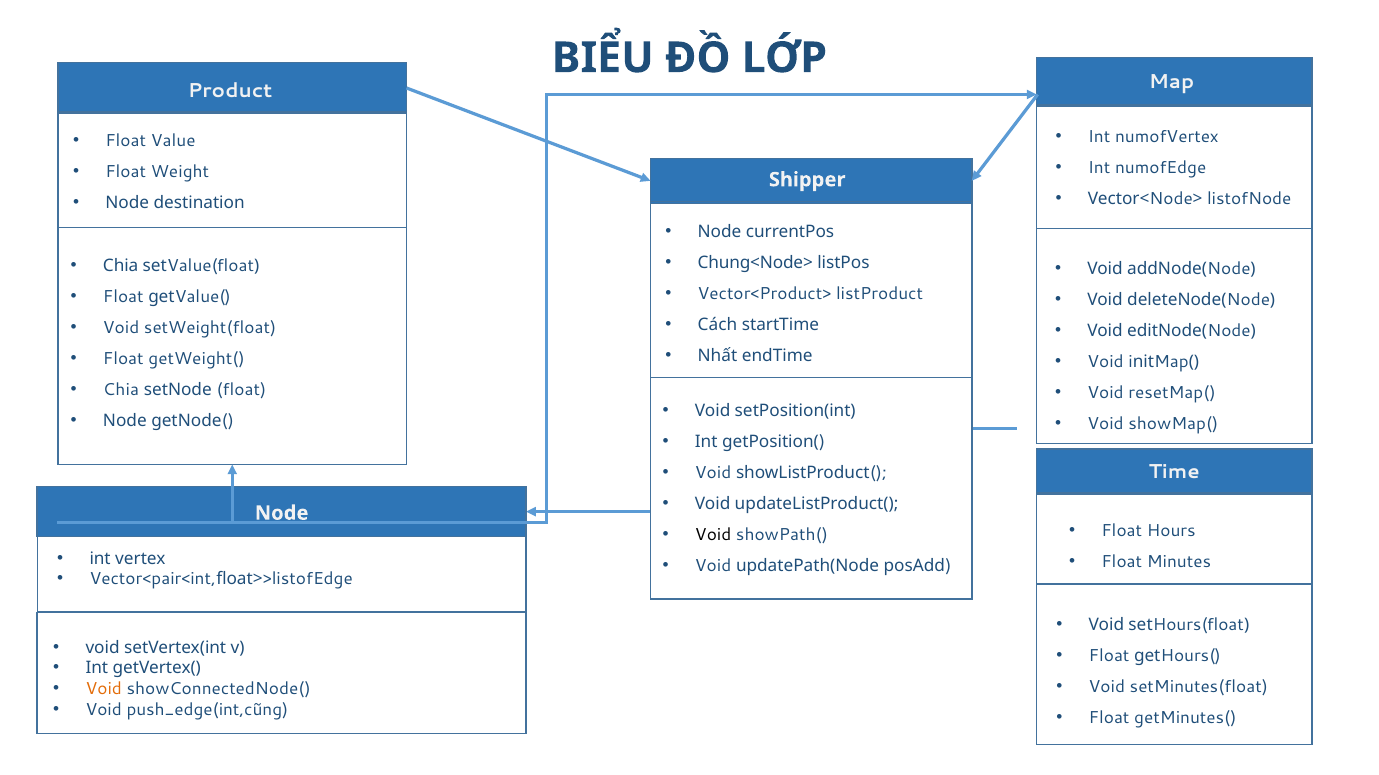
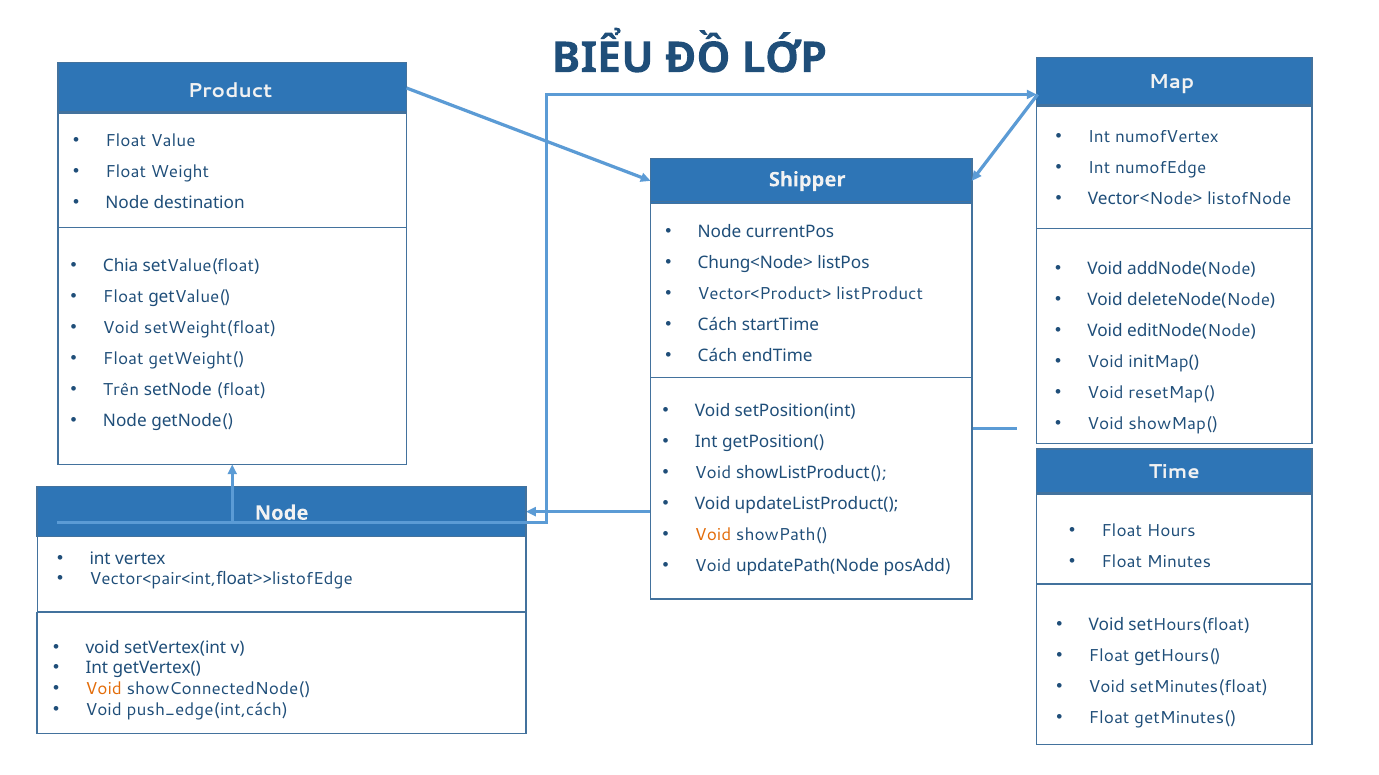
Nhất at (717, 356): Nhất -> Cách
Chia at (121, 390): Chia -> Trên
Void at (713, 535) colour: black -> orange
push_edge(int,cũng: push_edge(int,cũng -> push_edge(int,cách
